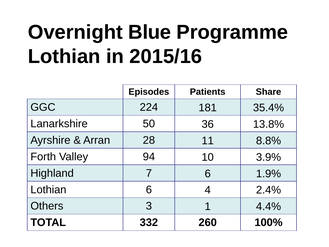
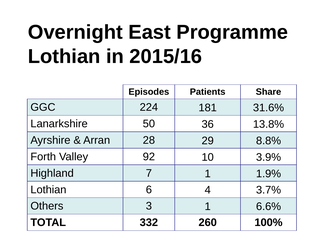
Blue: Blue -> East
35.4%: 35.4% -> 31.6%
11: 11 -> 29
94: 94 -> 92
7 6: 6 -> 1
2.4%: 2.4% -> 3.7%
4.4%: 4.4% -> 6.6%
